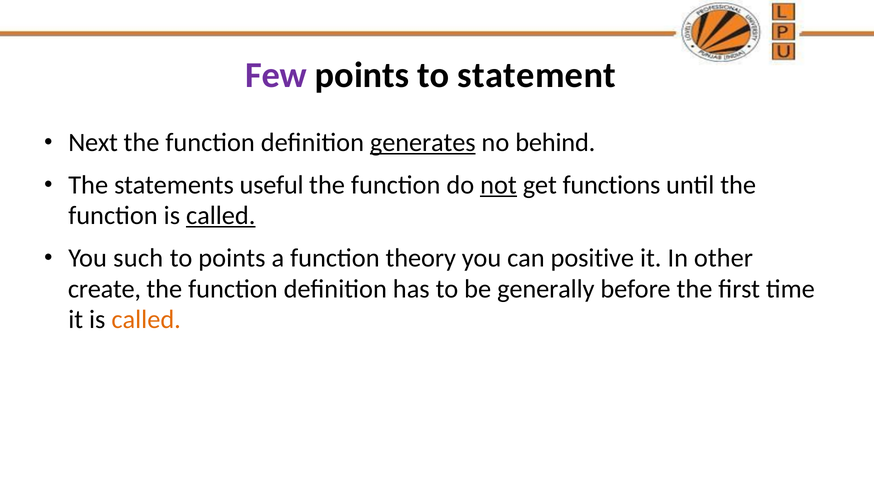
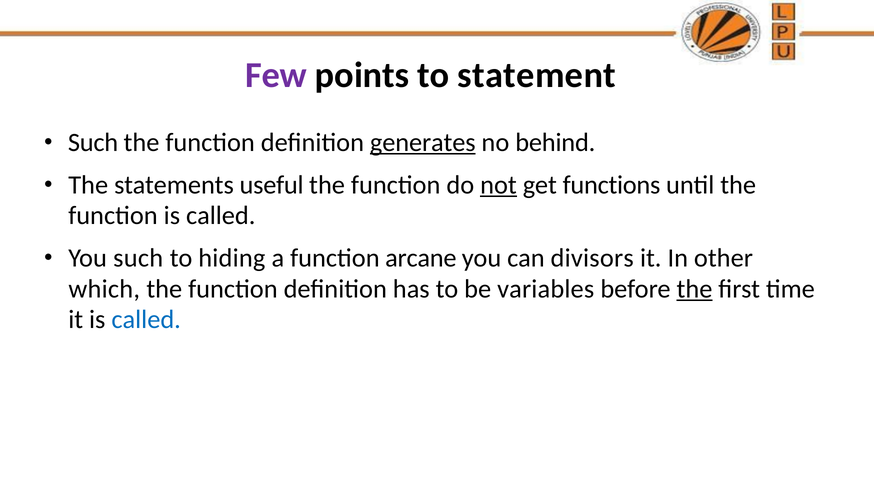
Next at (93, 142): Next -> Such
called at (221, 215) underline: present -> none
to points: points -> hiding
theory: theory -> arcane
positive: positive -> divisors
create: create -> which
generally: generally -> variables
the at (694, 289) underline: none -> present
called at (146, 319) colour: orange -> blue
